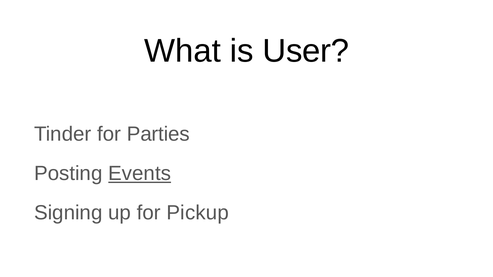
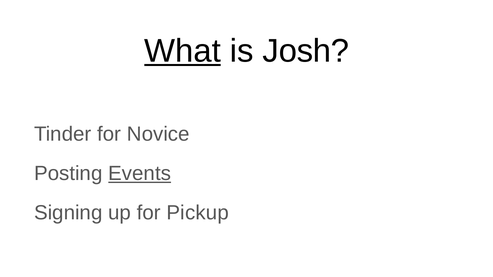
What underline: none -> present
User: User -> Josh
Parties: Parties -> Novice
